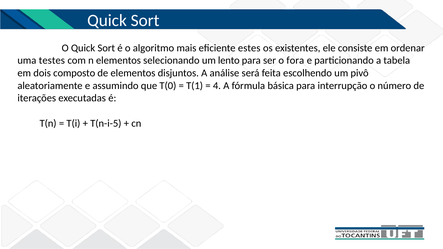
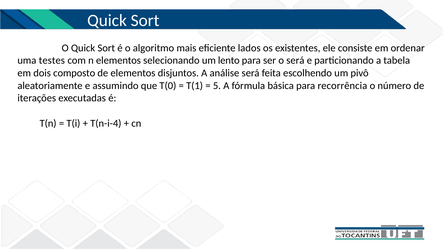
estes: estes -> lados
o fora: fora -> será
4: 4 -> 5
interrupção: interrupção -> recorrência
T(n-i-5: T(n-i-5 -> T(n-i-4
